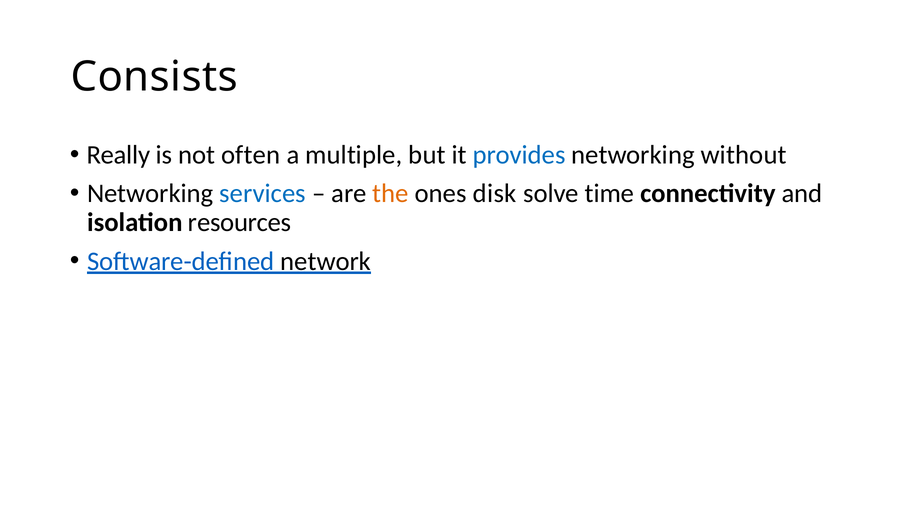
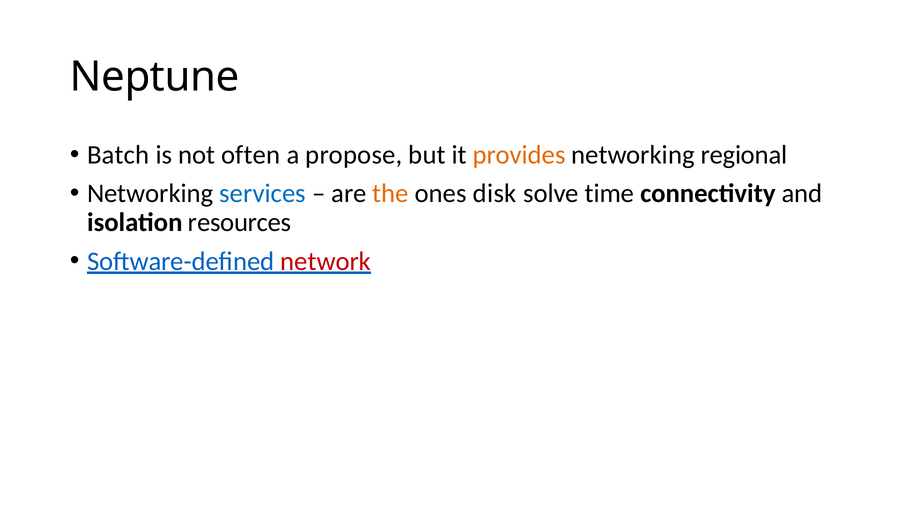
Consists: Consists -> Neptune
Really: Really -> Batch
multiple: multiple -> propose
provides colour: blue -> orange
without: without -> regional
network colour: black -> red
